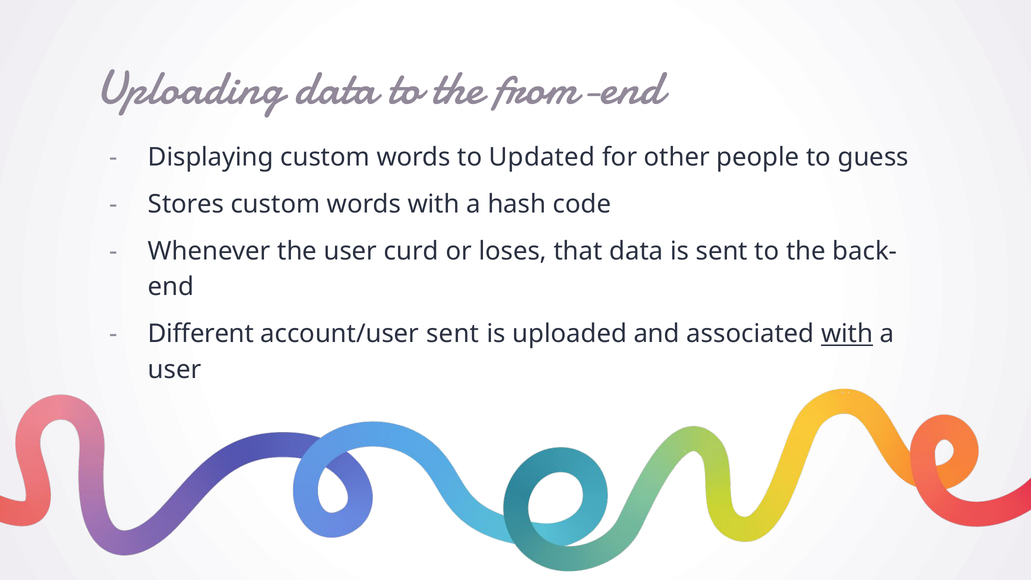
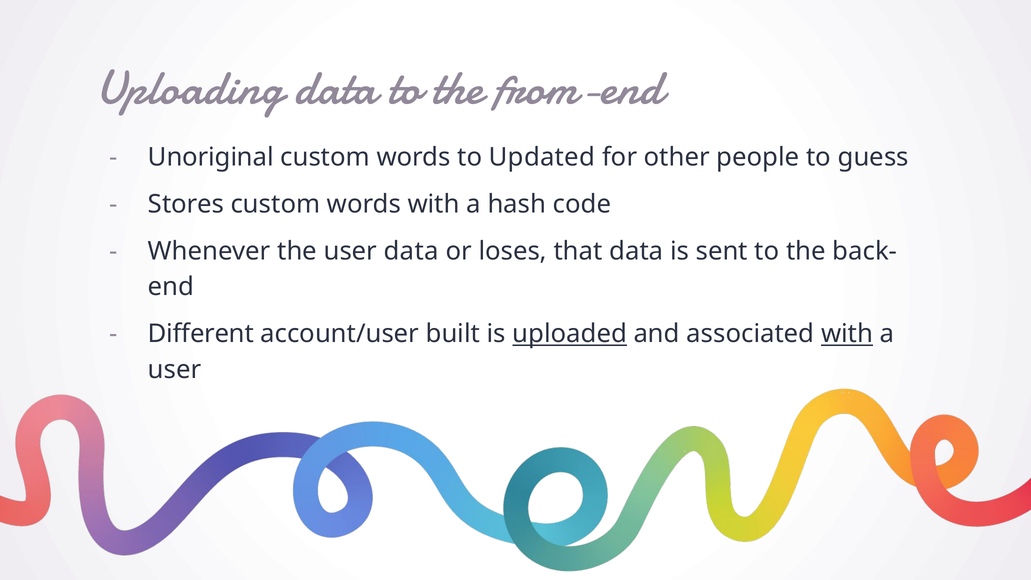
Displaying: Displaying -> Unoriginal
user curd: curd -> data
account/user sent: sent -> built
uploaded underline: none -> present
